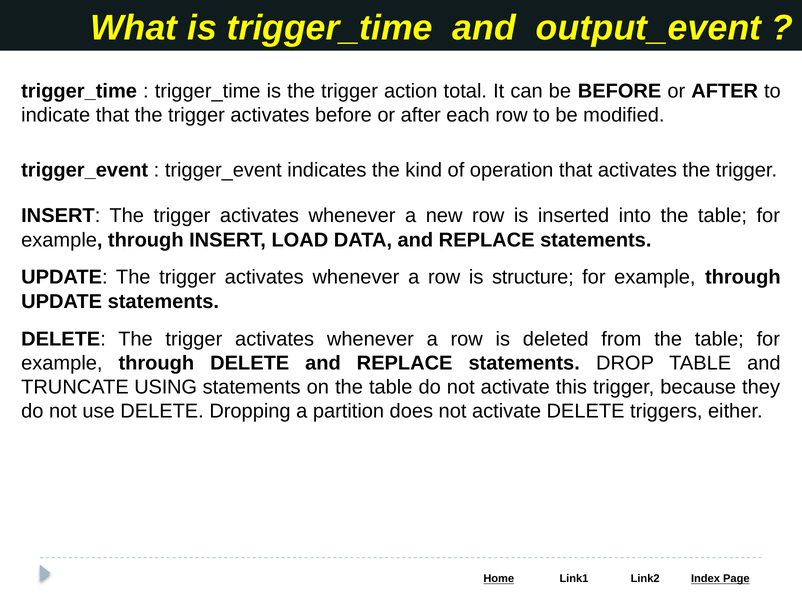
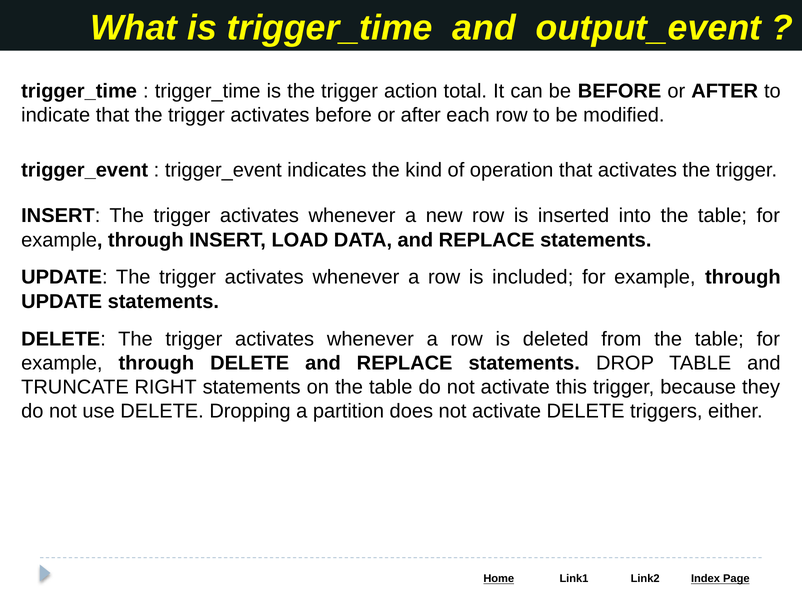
structure: structure -> included
USING: USING -> RIGHT
